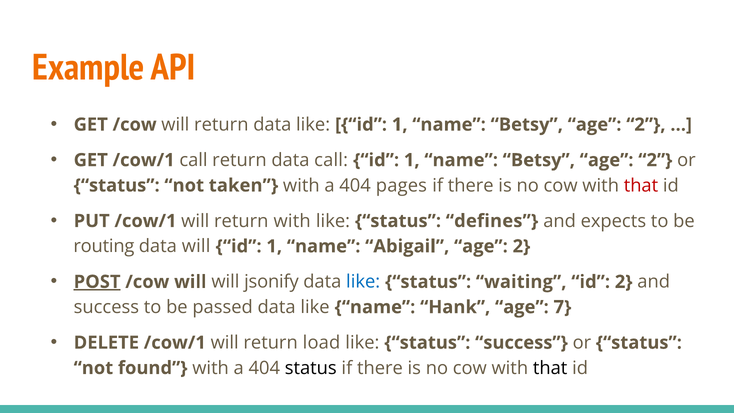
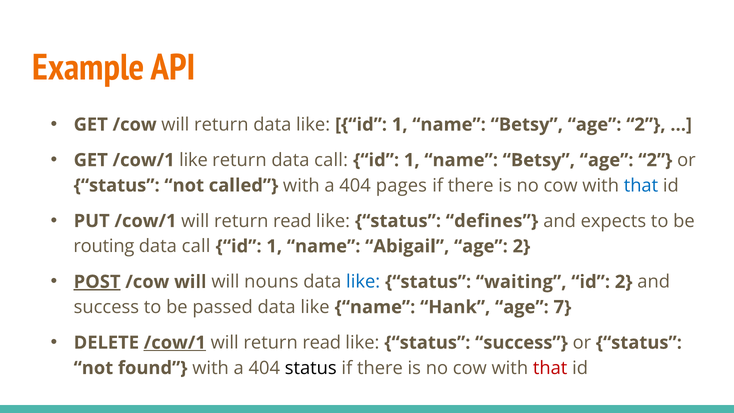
/cow/1 call: call -> like
taken: taken -> called
that at (641, 185) colour: red -> blue
with at (292, 221): with -> read
will at (196, 246): will -> call
jsonify: jsonify -> nouns
/cow/1 at (175, 343) underline: none -> present
load at (322, 343): load -> read
that at (550, 368) colour: black -> red
